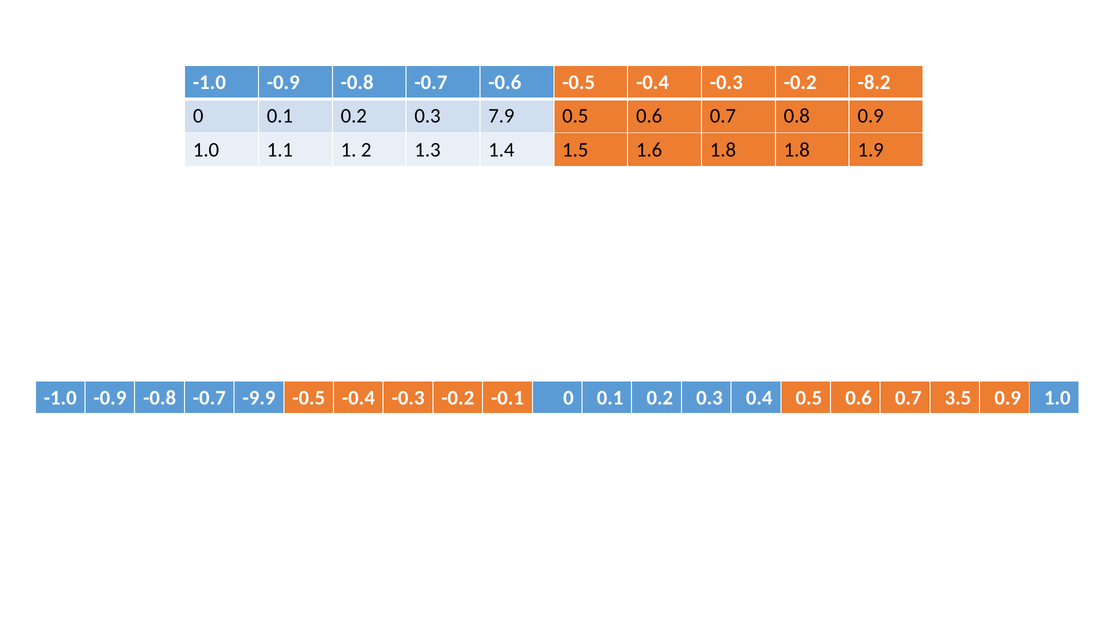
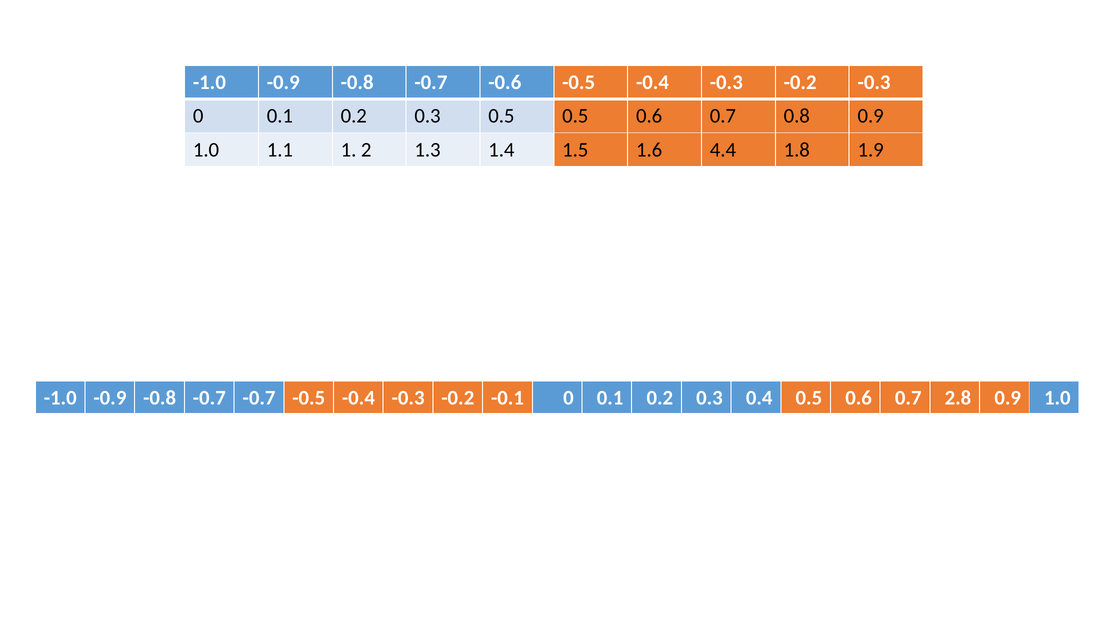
-0.2 -8.2: -8.2 -> -0.3
0.3 7.9: 7.9 -> 0.5
1.6 1.8: 1.8 -> 4.4
-0.7 -9.9: -9.9 -> -0.7
3.5: 3.5 -> 2.8
